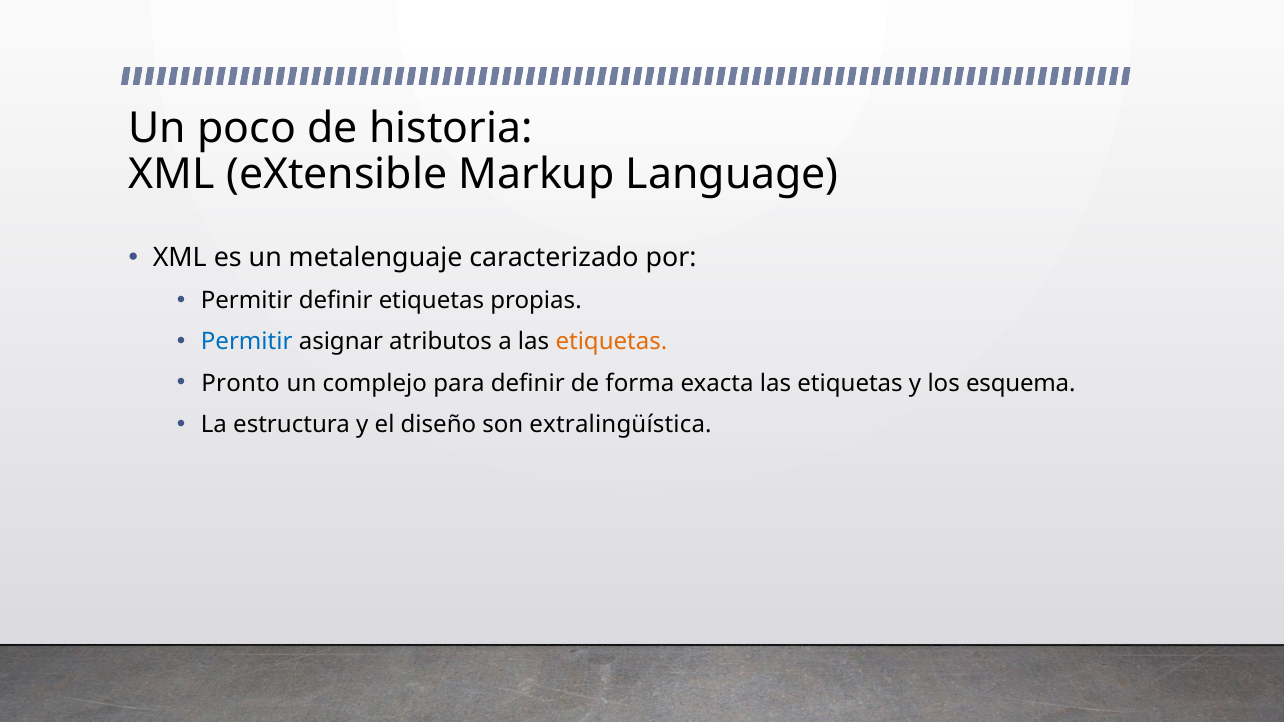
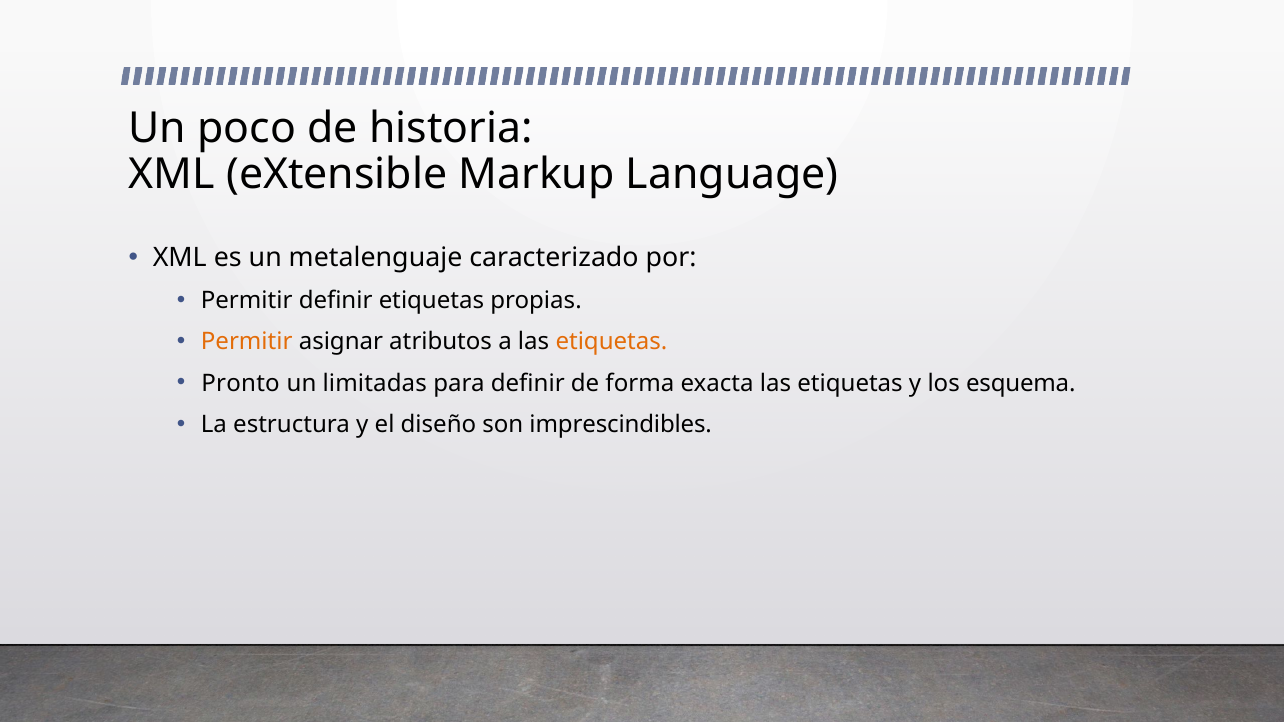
Permitir at (247, 342) colour: blue -> orange
complejo: complejo -> limitadas
extralingüística: extralingüística -> imprescindibles
